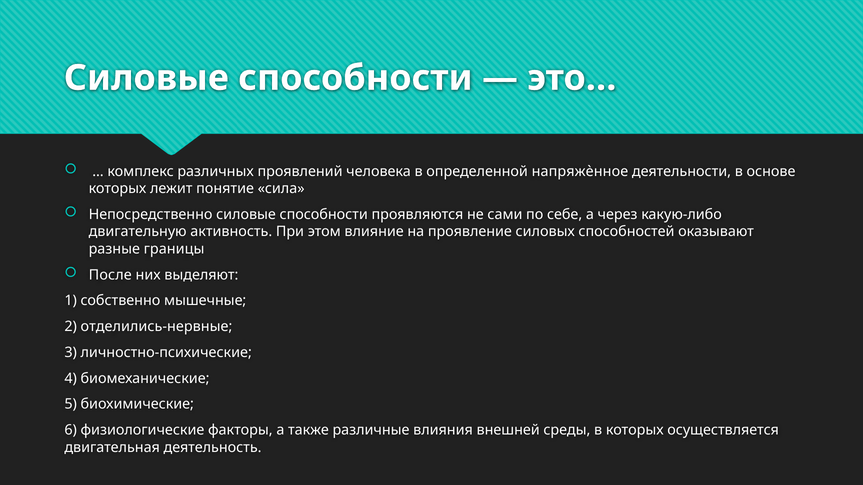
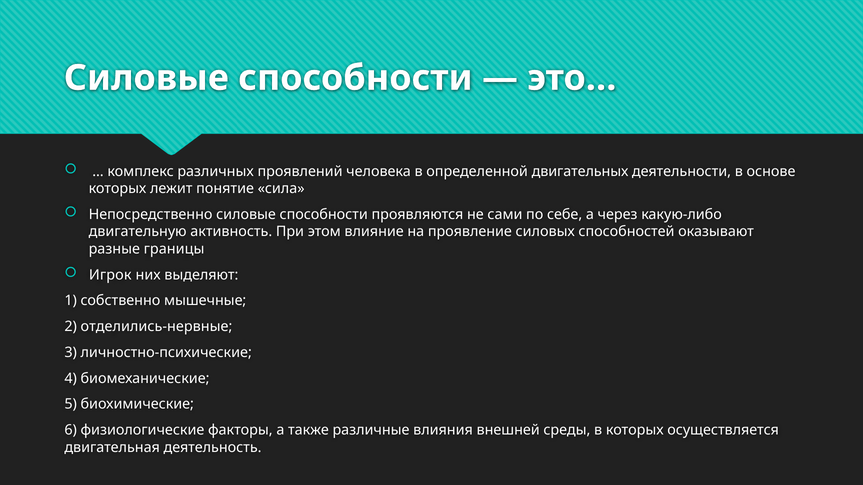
напряжѐнное: напряжѐнное -> двигательных
После: После -> Игрок
